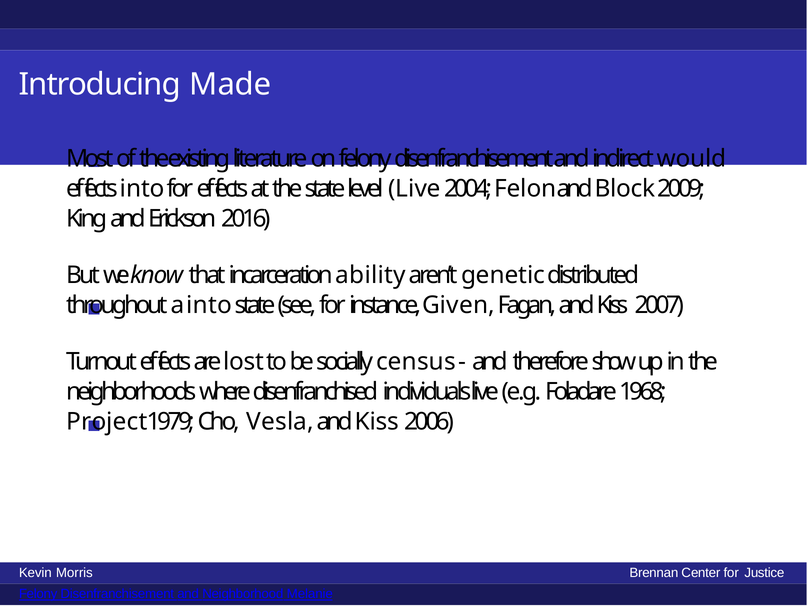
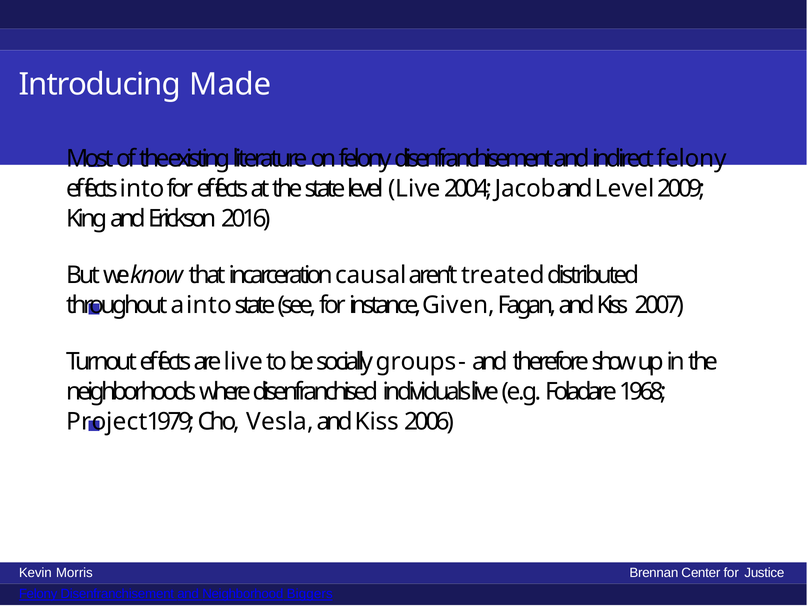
indirect would: would -> felony
Felon: Felon -> Jacob
and Block: Block -> Level
ability: ability -> causal
genetic: genetic -> treated
are lost: lost -> live
census: census -> groups
Melanie: Melanie -> Biggers
